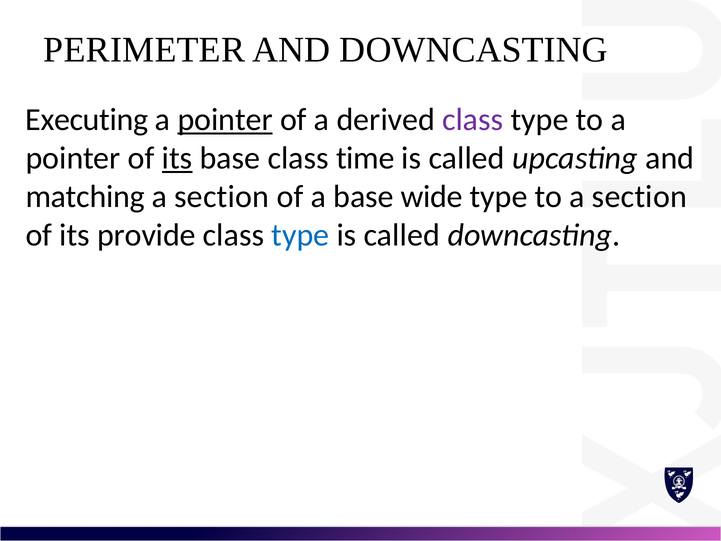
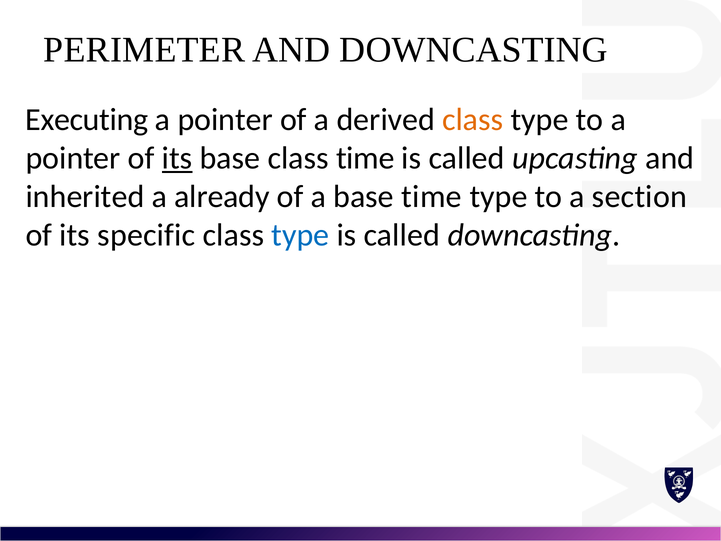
pointer at (225, 120) underline: present -> none
class at (473, 120) colour: purple -> orange
matching: matching -> inherited
section at (222, 197): section -> already
base wide: wide -> time
provide: provide -> specific
